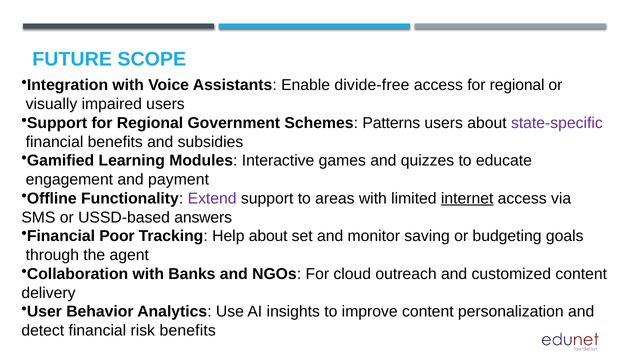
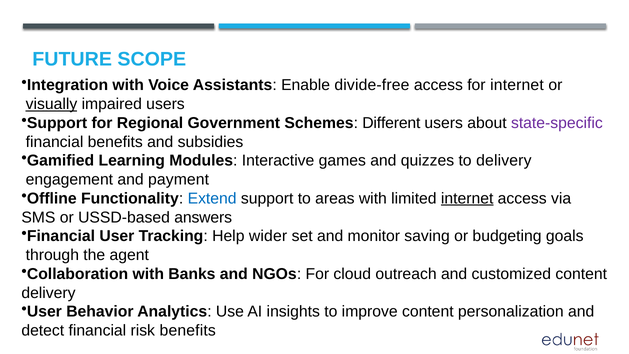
access for regional: regional -> internet
visually underline: none -> present
Patterns: Patterns -> Different
to educate: educate -> delivery
Extend colour: purple -> blue
Financial Poor: Poor -> User
Help about: about -> wider
